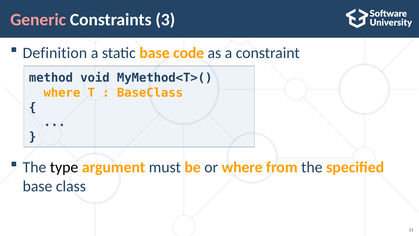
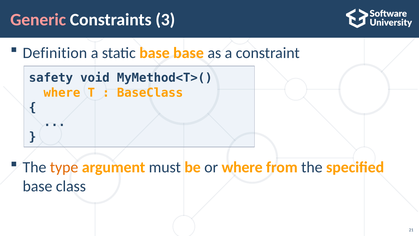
base code: code -> base
method: method -> safety
type colour: black -> orange
